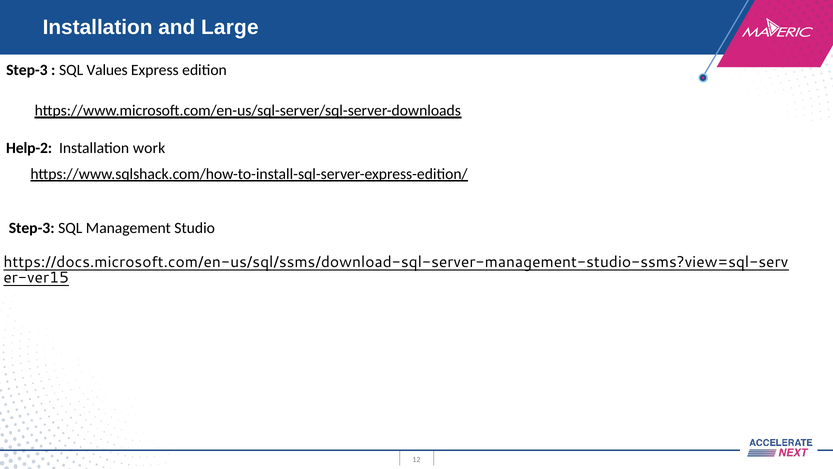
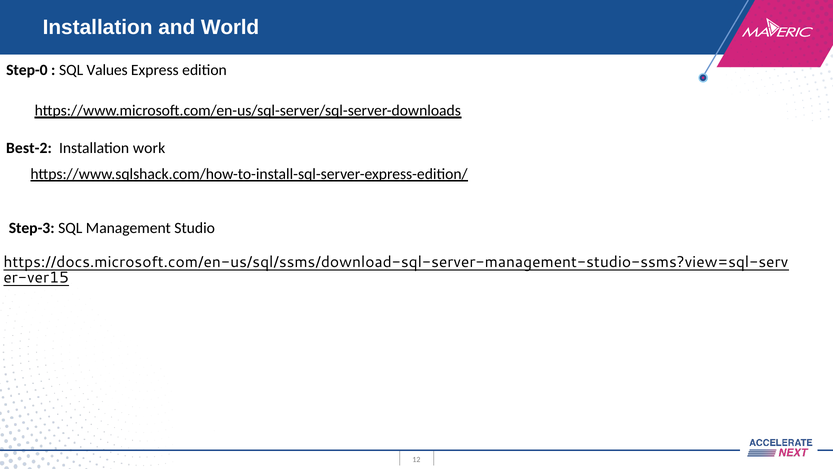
Large: Large -> World
Step-3 at (27, 70): Step-3 -> Step-0
Help-2: Help-2 -> Best-2
